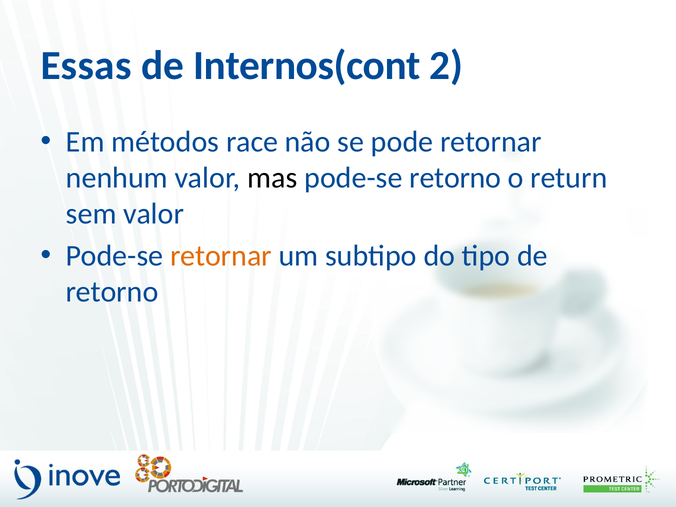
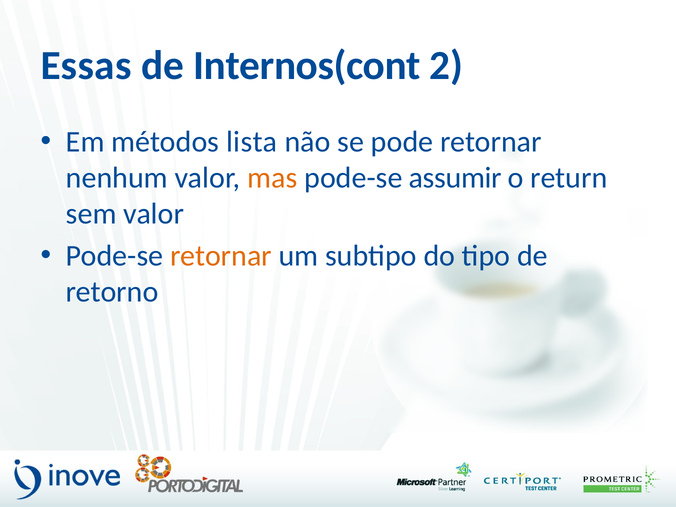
race: race -> lista
mas colour: black -> orange
pode-se retorno: retorno -> assumir
